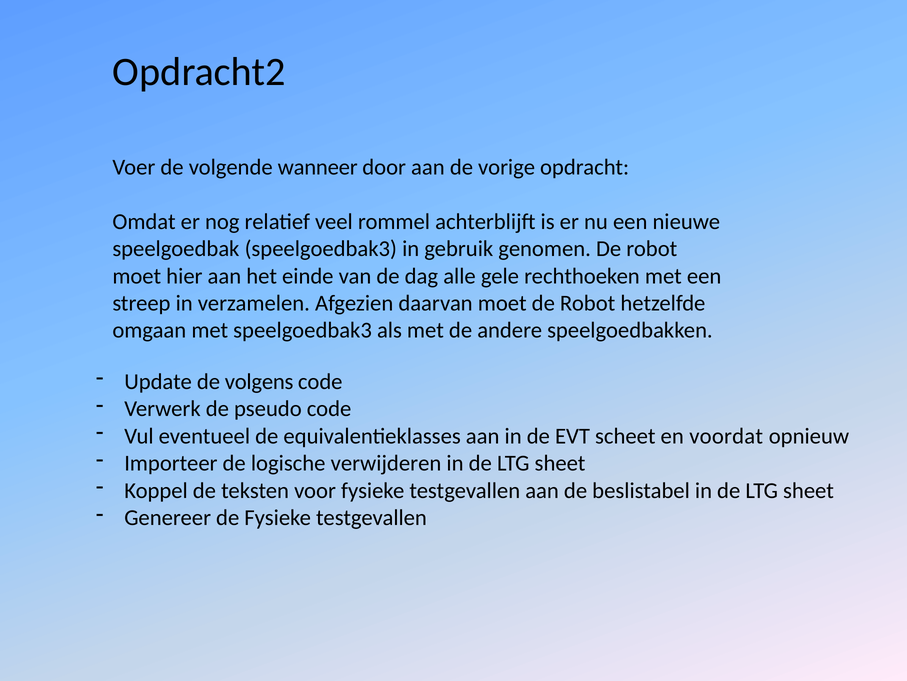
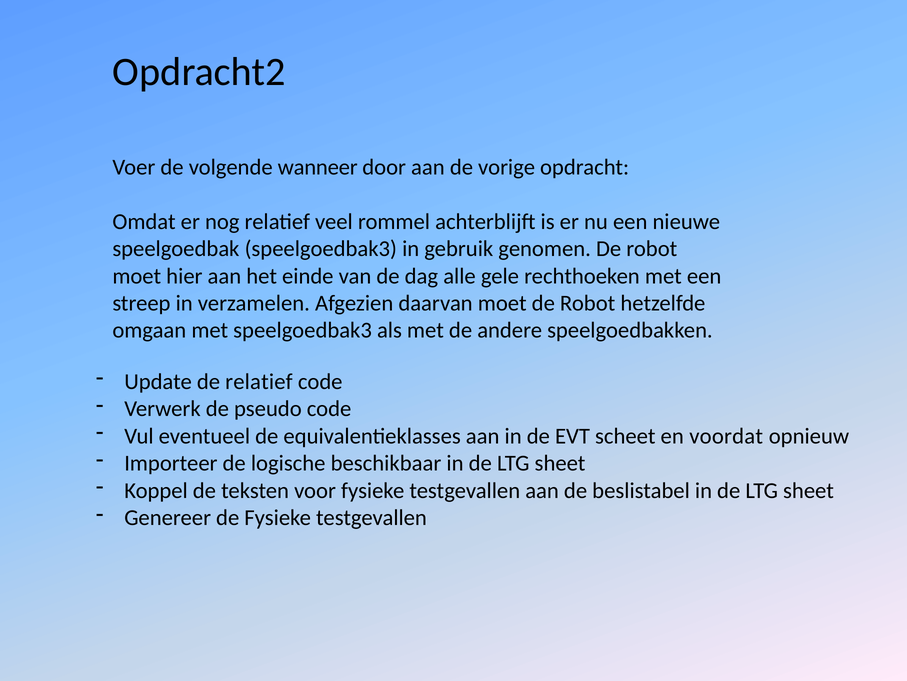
de volgens: volgens -> relatief
verwijderen: verwijderen -> beschikbaar
